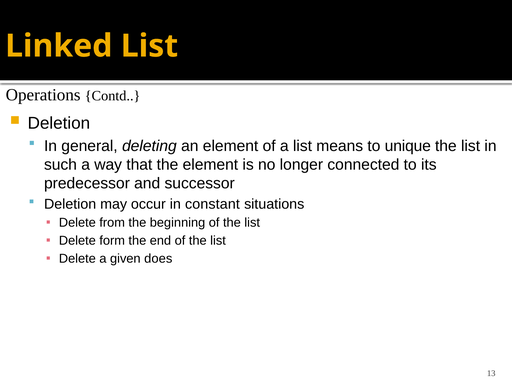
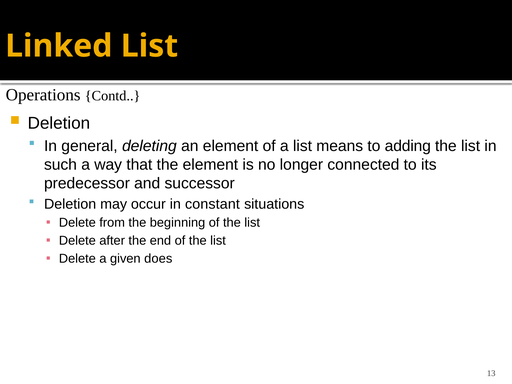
unique: unique -> adding
form: form -> after
